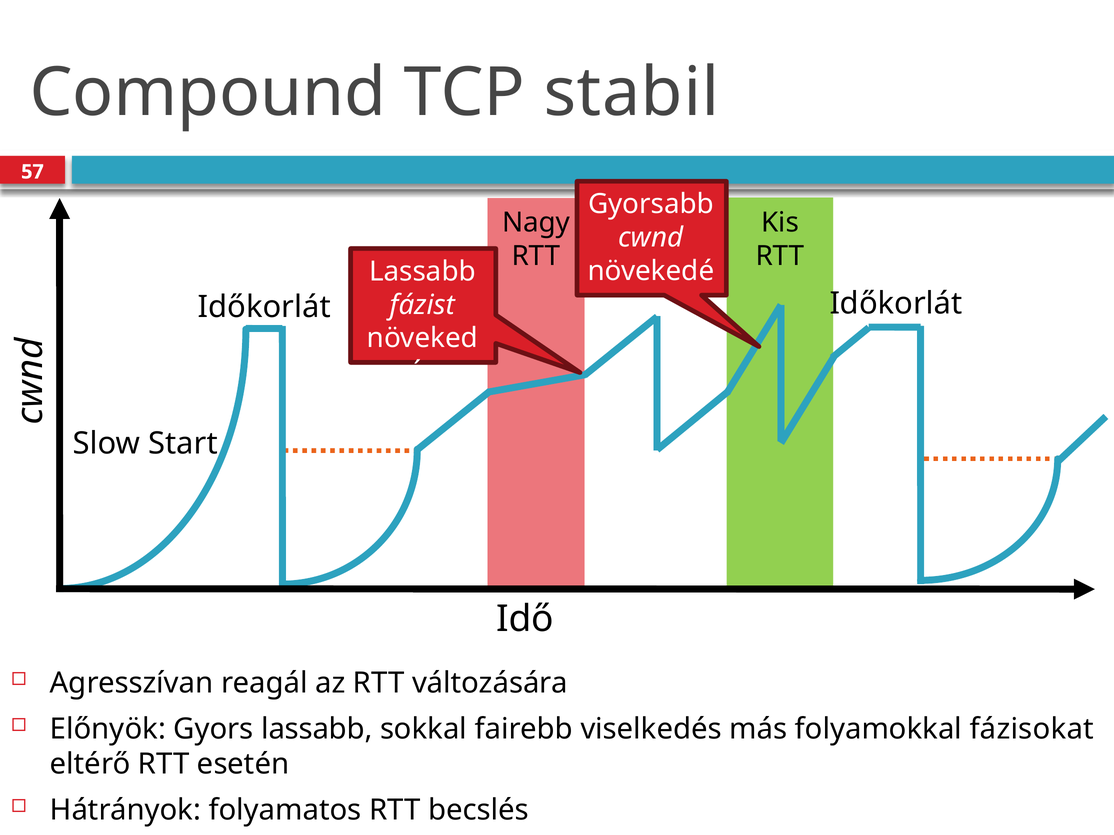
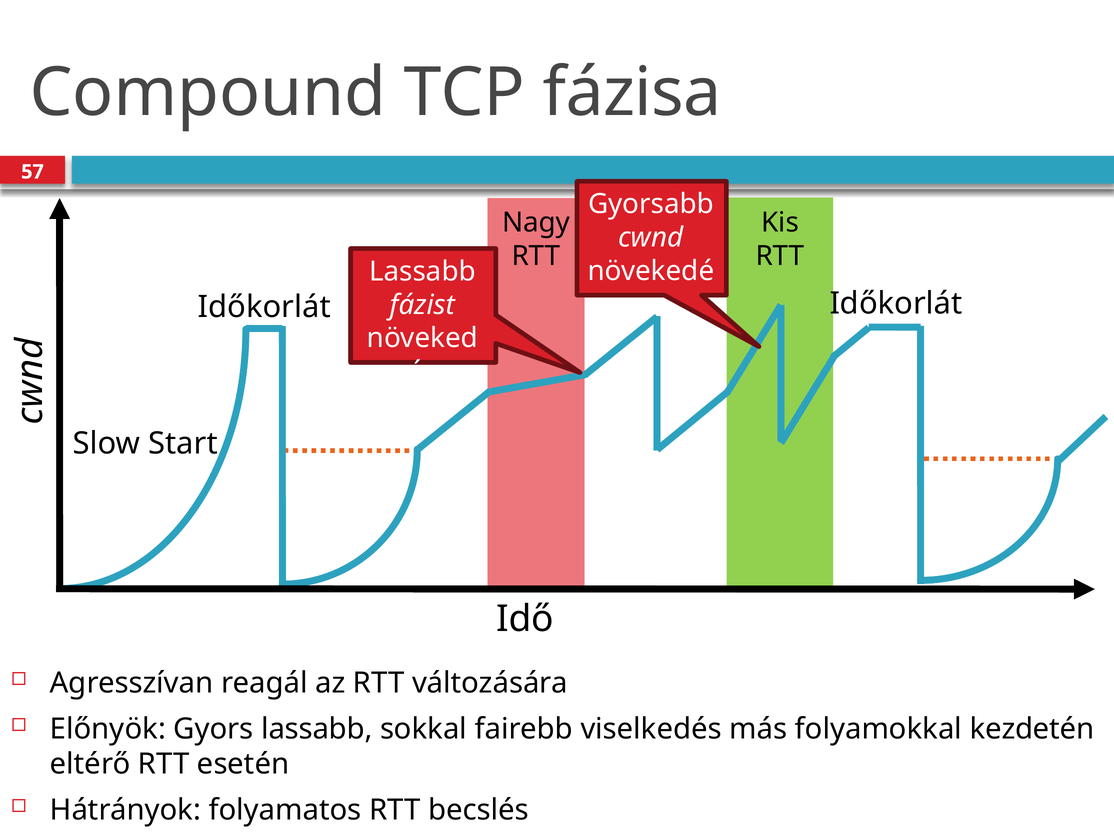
stabil: stabil -> fázisa
fázisokat: fázisokat -> kezdetén
